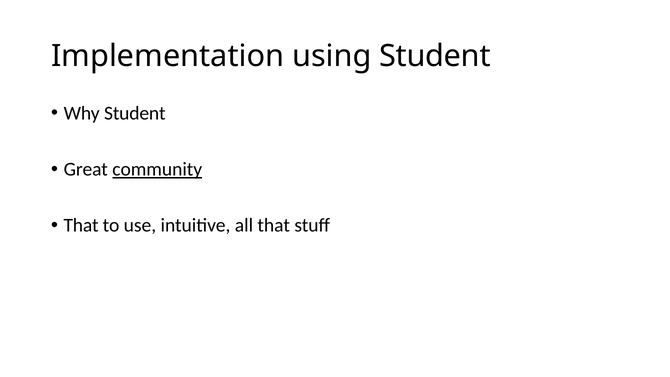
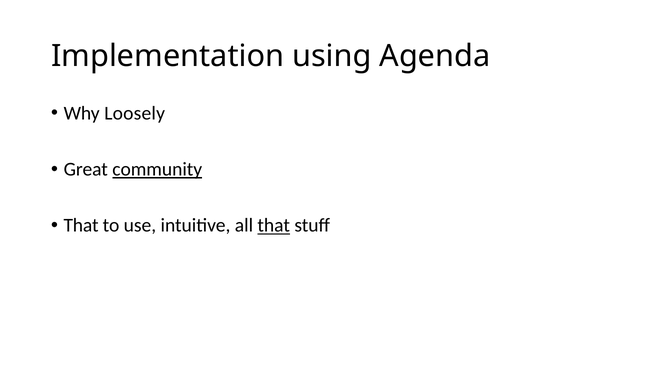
using Student: Student -> Agenda
Why Student: Student -> Loosely
that at (274, 225) underline: none -> present
